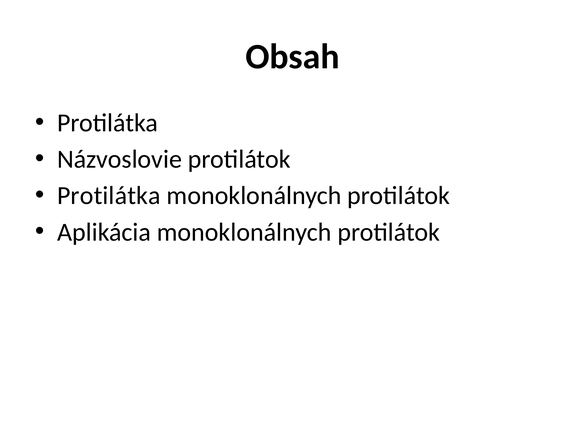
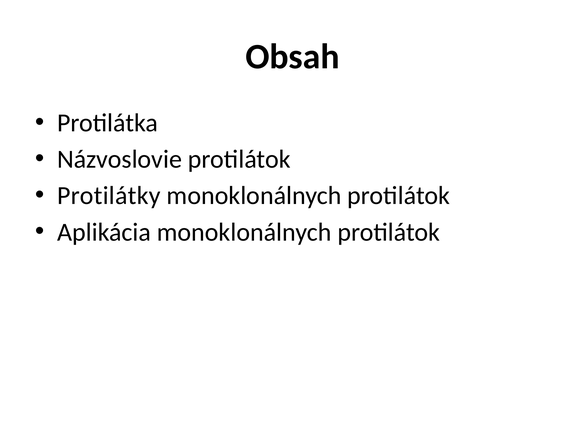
Protilátka at (109, 196): Protilátka -> Protilátky
